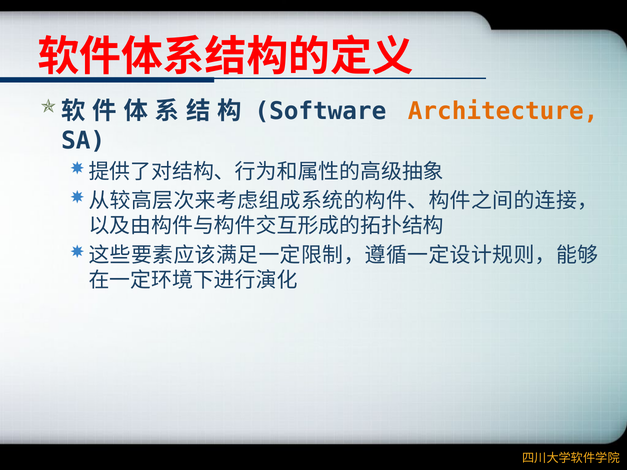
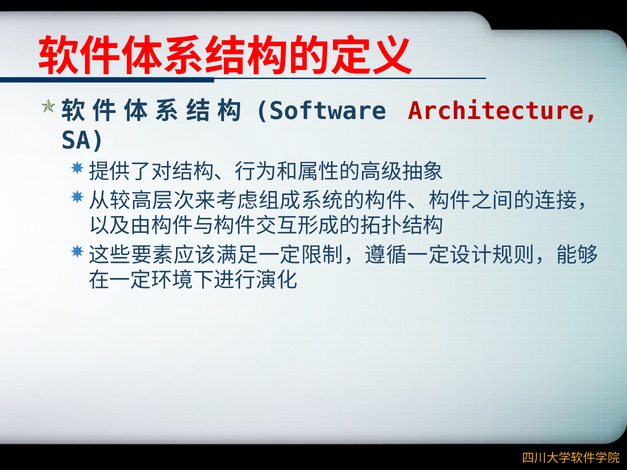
Architecture colour: orange -> red
